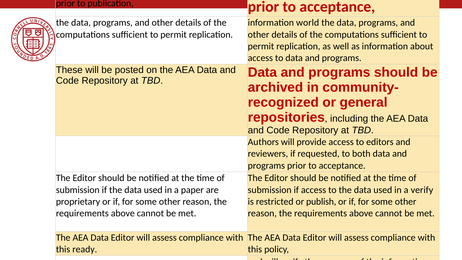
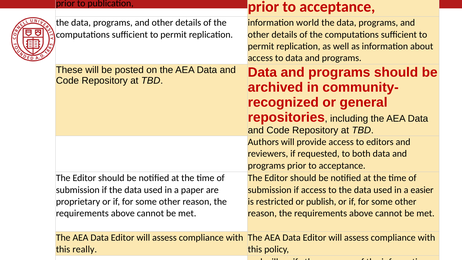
a verify: verify -> easier
ready: ready -> really
